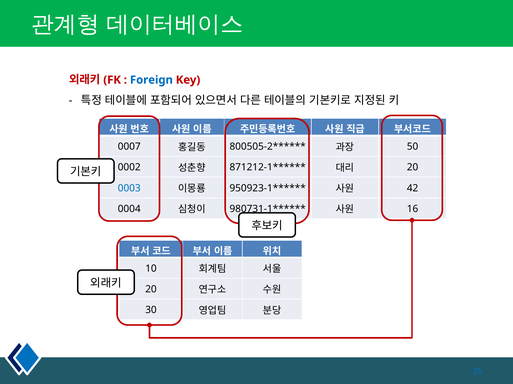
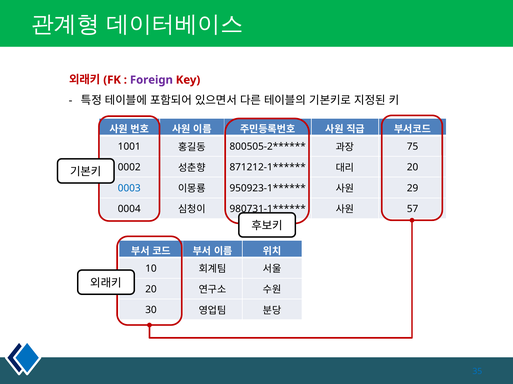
Foreign colour: blue -> purple
0007: 0007 -> 1001
50: 50 -> 75
42: 42 -> 29
16: 16 -> 57
